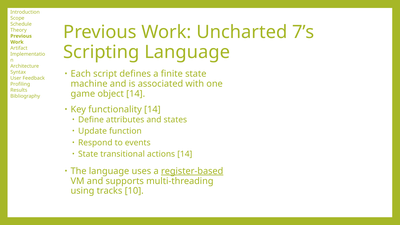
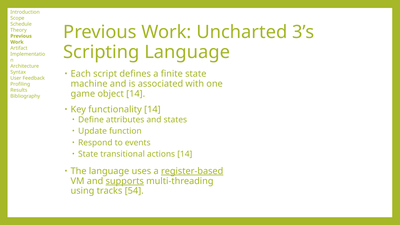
7’s: 7’s -> 3’s
supports underline: none -> present
10: 10 -> 54
